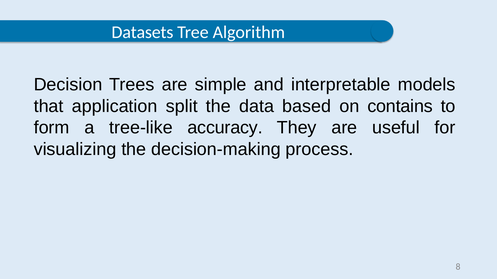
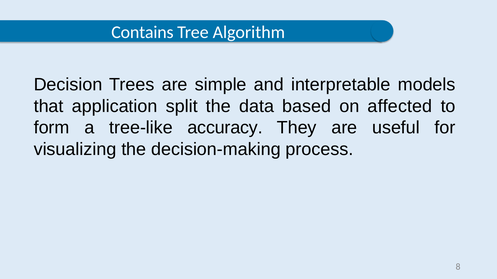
Datasets: Datasets -> Contains
contains: contains -> affected
